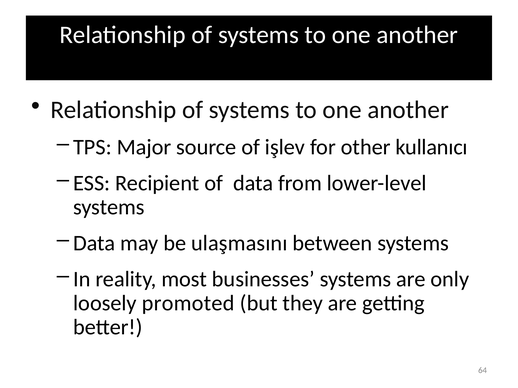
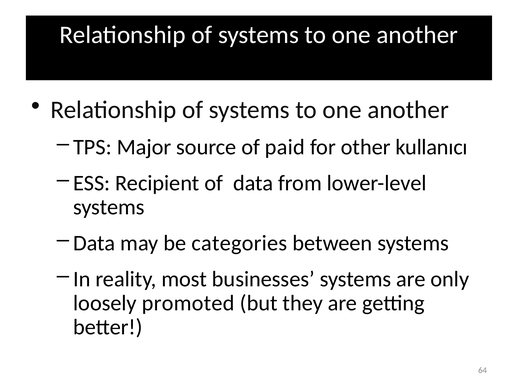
işlev: işlev -> paid
ulaşmasını: ulaşmasını -> categories
